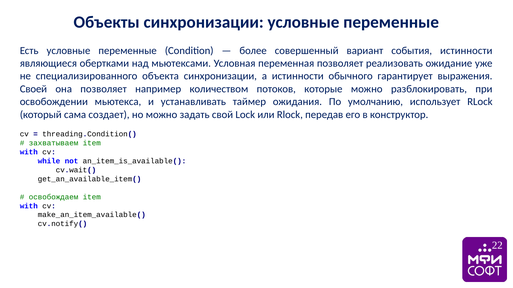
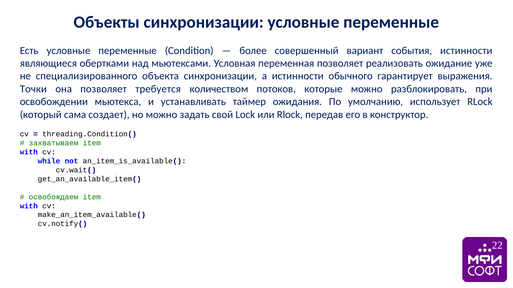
Своей: Своей -> Точки
например: например -> требуется
